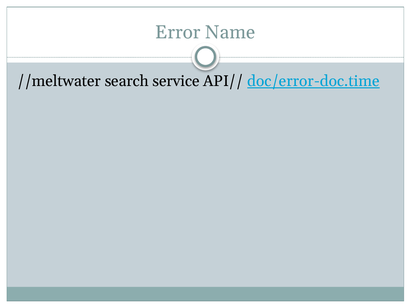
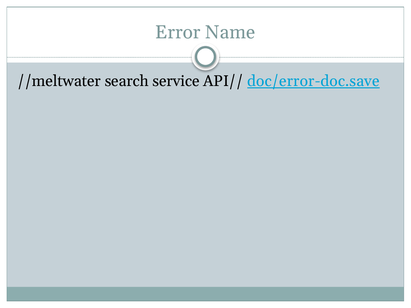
doc/error-doc.time: doc/error-doc.time -> doc/error-doc.save
